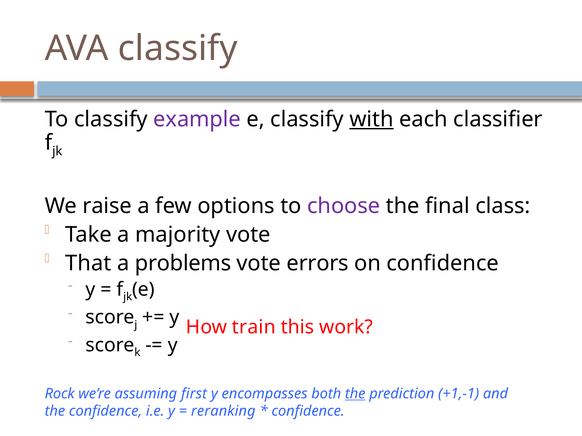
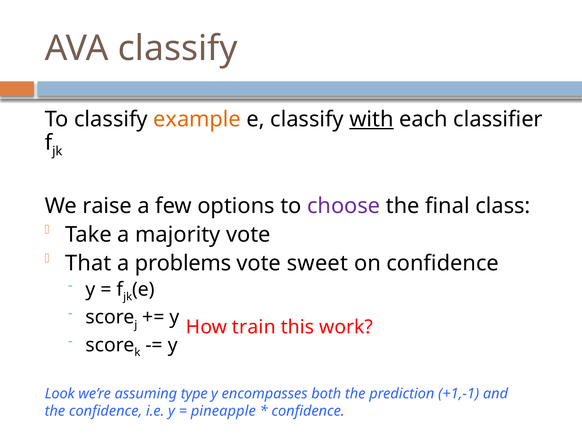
example colour: purple -> orange
errors: errors -> sweet
Rock: Rock -> Look
first: first -> type
the at (355, 394) underline: present -> none
reranking: reranking -> pineapple
